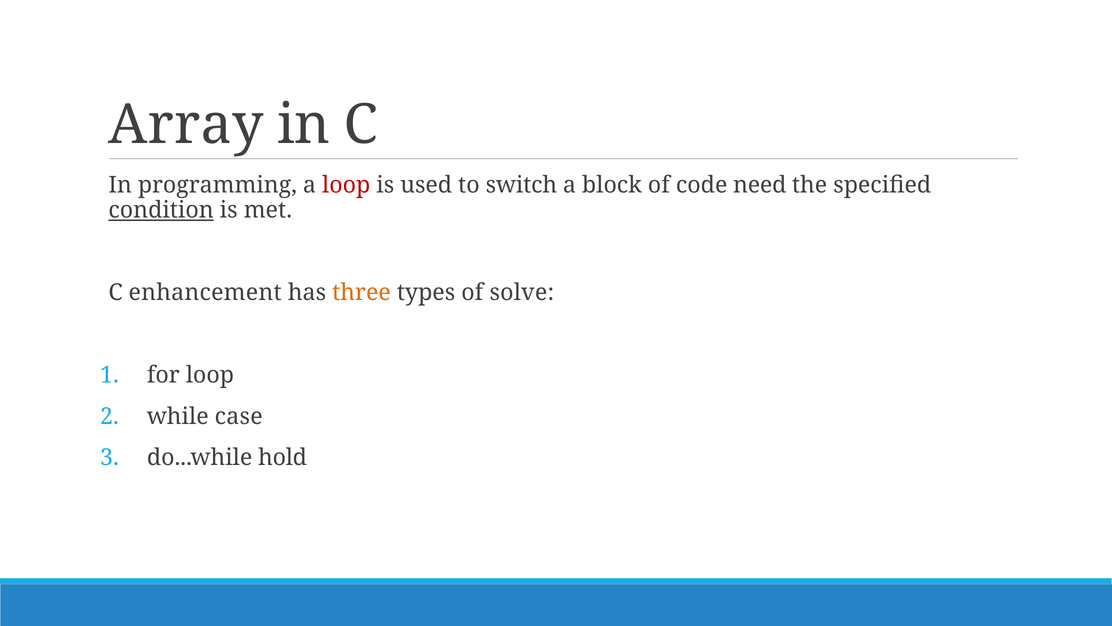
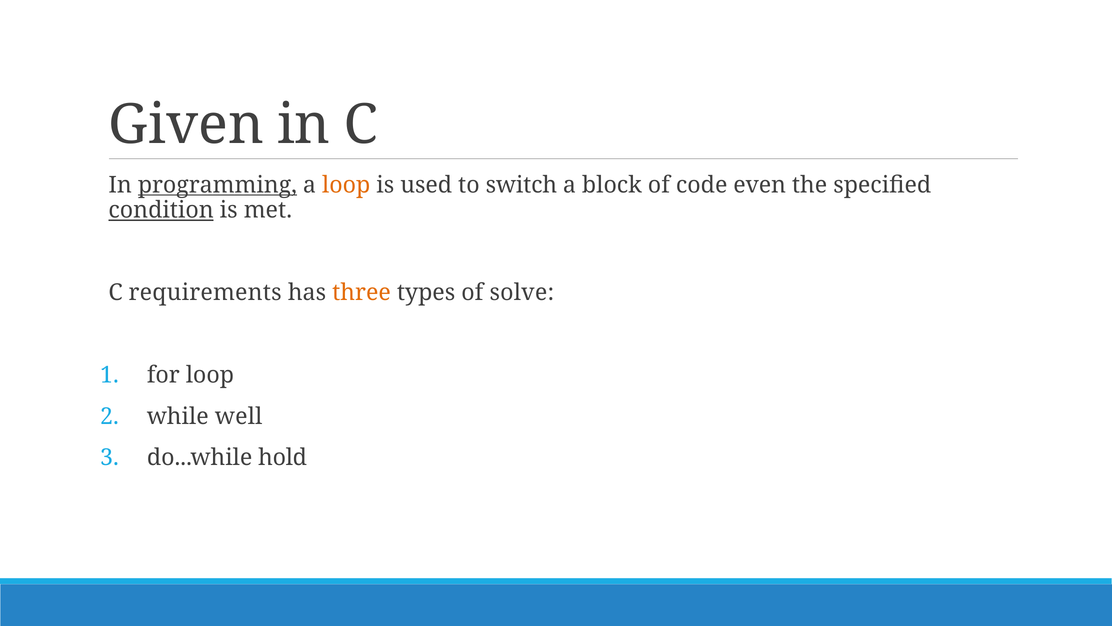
Array: Array -> Given
programming underline: none -> present
loop at (346, 185) colour: red -> orange
need: need -> even
enhancement: enhancement -> requirements
case: case -> well
